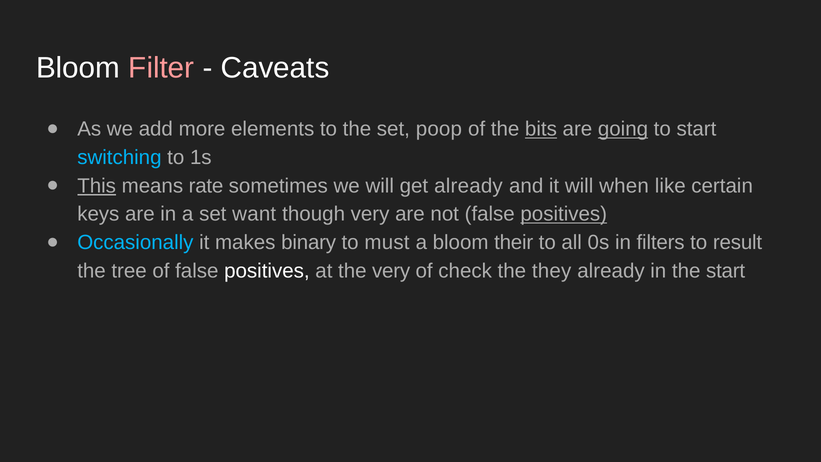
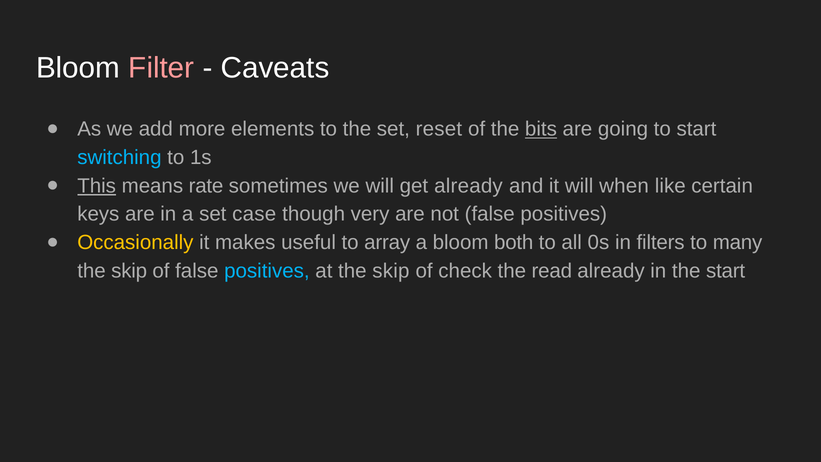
poop: poop -> reset
going underline: present -> none
want: want -> case
positives at (564, 214) underline: present -> none
Occasionally colour: light blue -> yellow
binary: binary -> useful
must: must -> array
their: their -> both
result: result -> many
tree at (129, 271): tree -> skip
positives at (267, 271) colour: white -> light blue
at the very: very -> skip
they: they -> read
